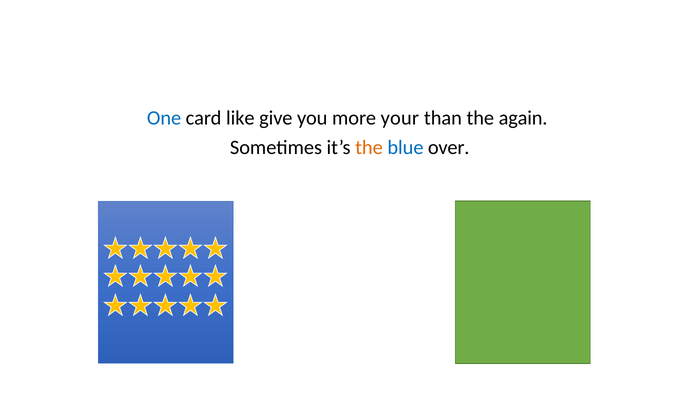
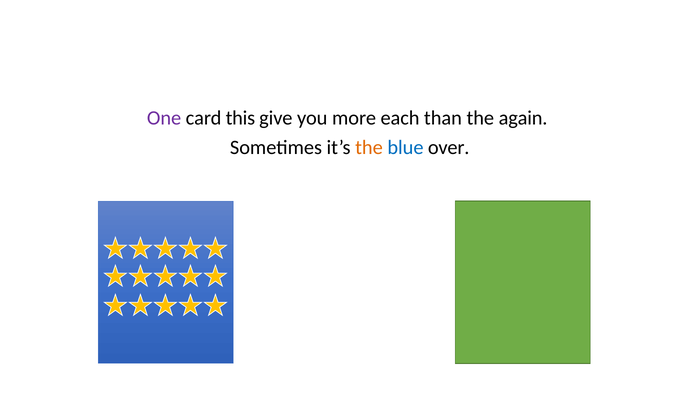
One colour: blue -> purple
like: like -> this
your: your -> each
